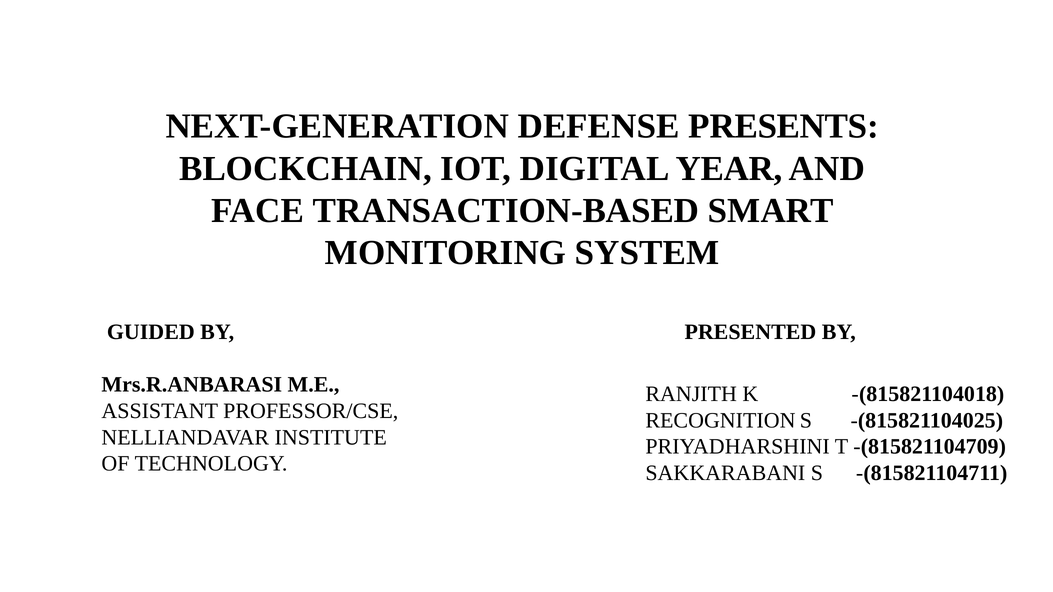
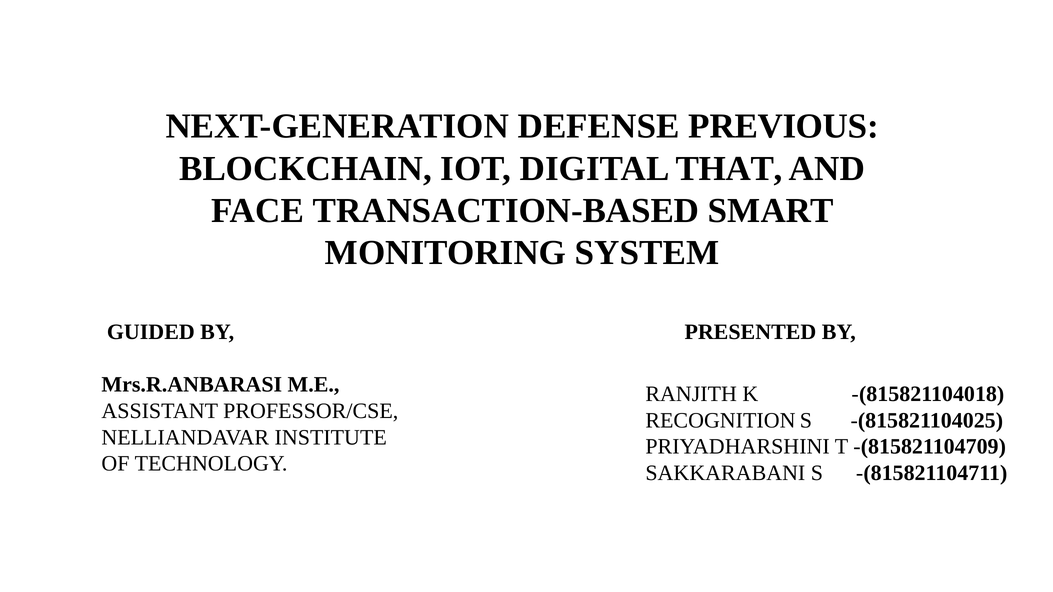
PRESENTS: PRESENTS -> PREVIOUS
YEAR: YEAR -> THAT
